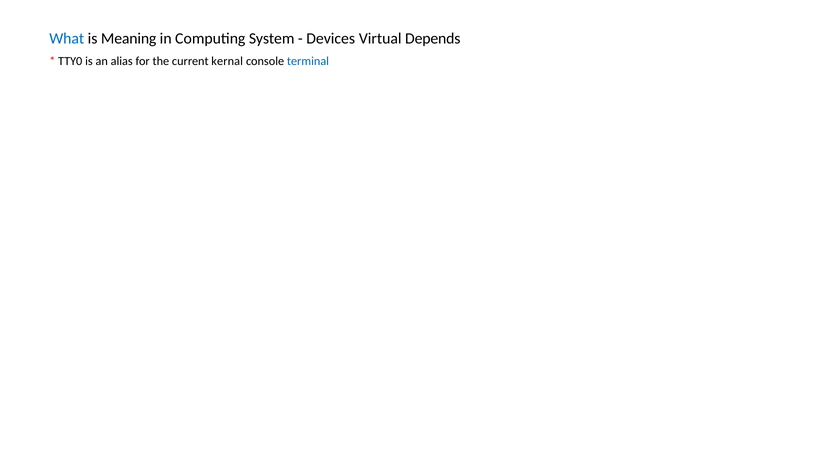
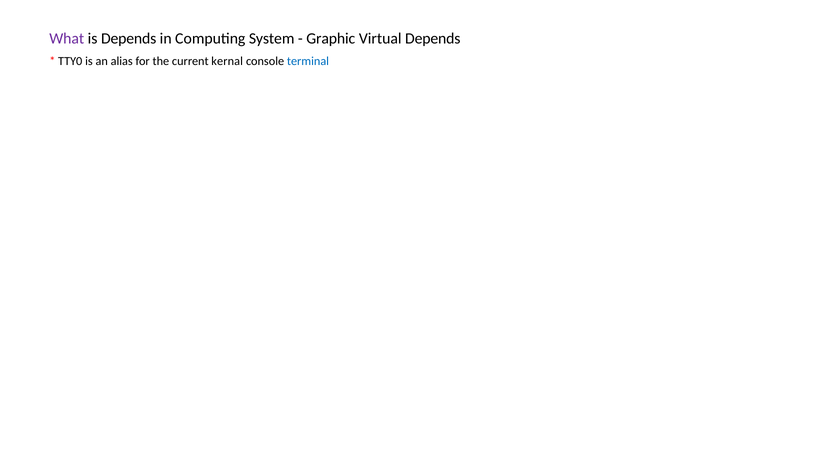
What colour: blue -> purple
is Meaning: Meaning -> Depends
Devices: Devices -> Graphic
